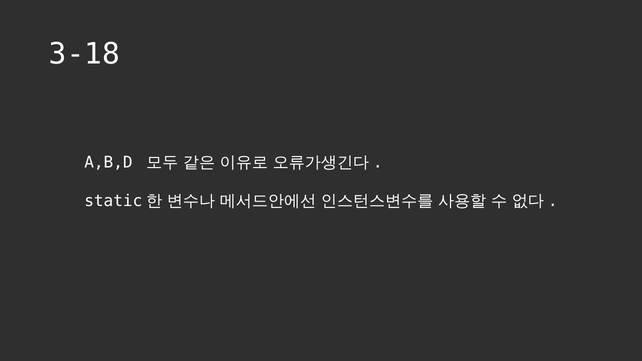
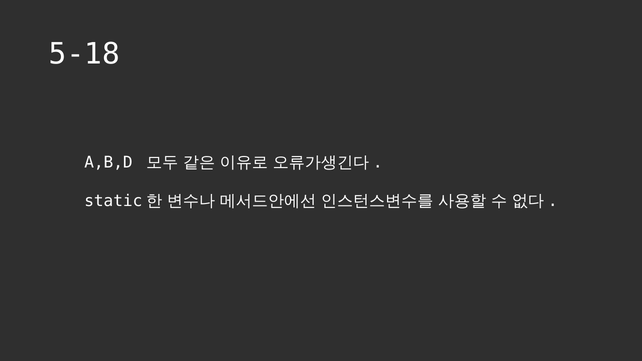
3-18: 3-18 -> 5-18
